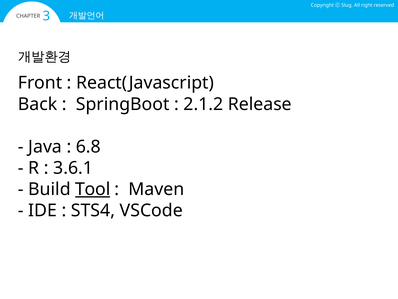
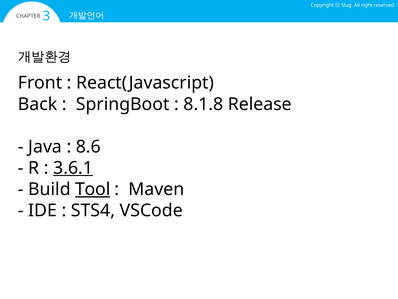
2.1.2: 2.1.2 -> 8.1.8
6.8: 6.8 -> 8.6
3.6.1 underline: none -> present
